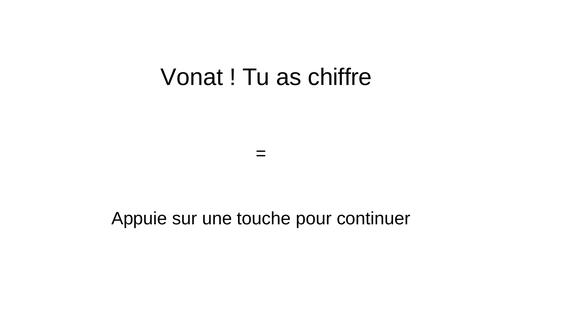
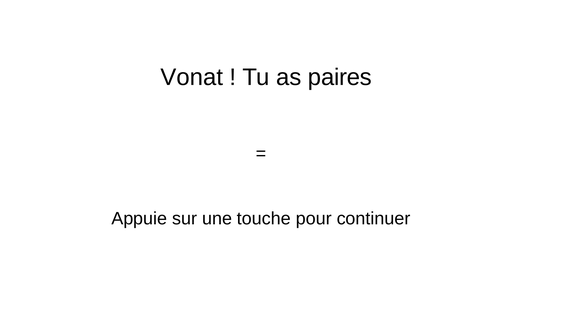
chiffre: chiffre -> paires
